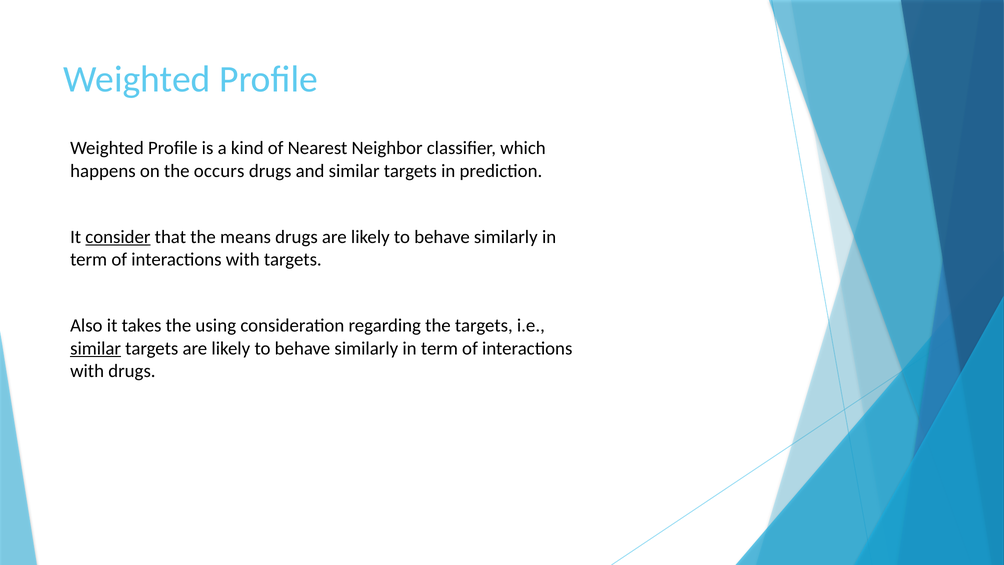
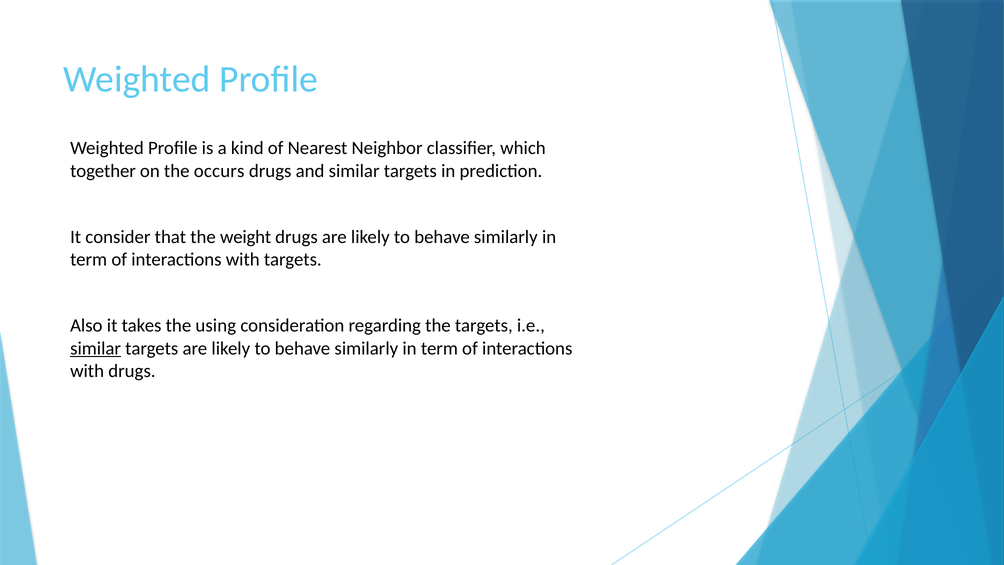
happens: happens -> together
consider underline: present -> none
means: means -> weight
